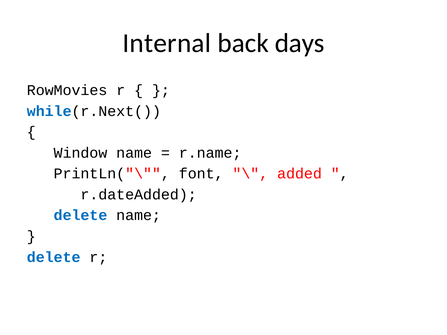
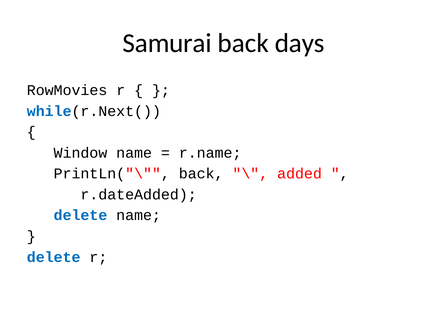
Internal: Internal -> Samurai
PrintLn("\ font: font -> back
